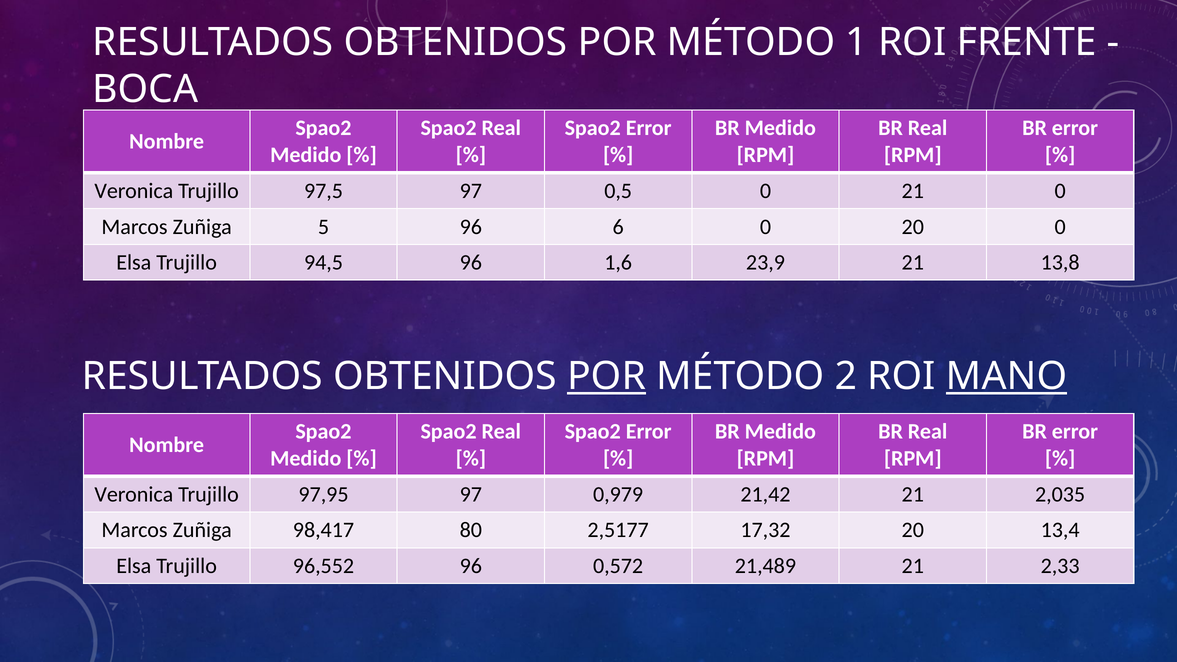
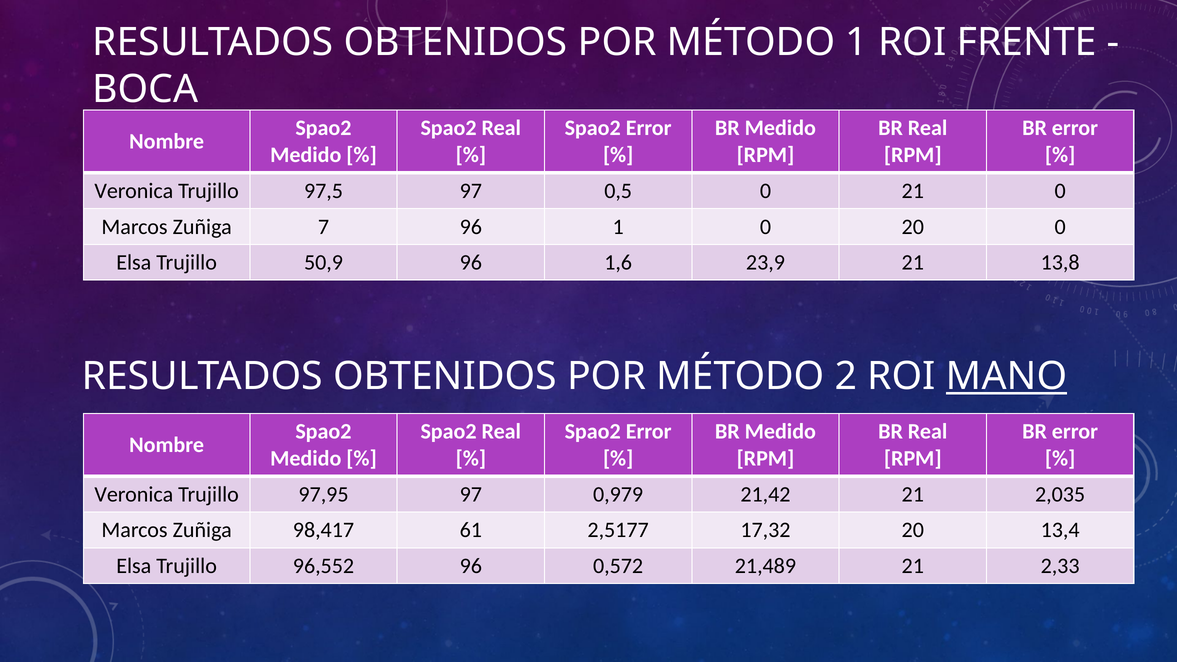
5: 5 -> 7
96 6: 6 -> 1
94,5: 94,5 -> 50,9
POR at (607, 377) underline: present -> none
80: 80 -> 61
